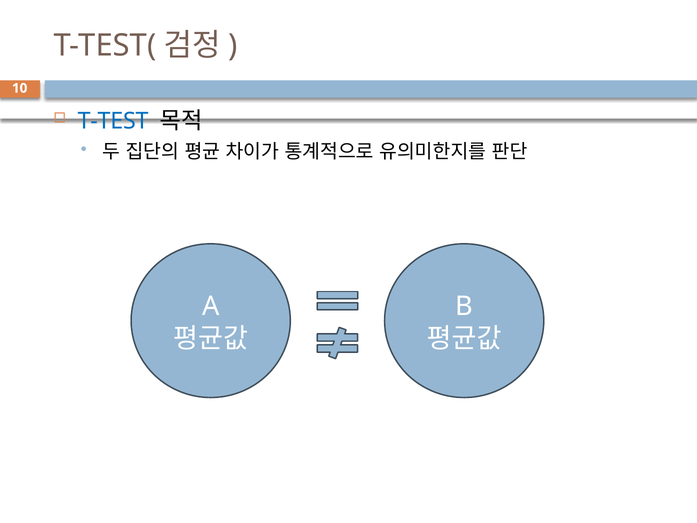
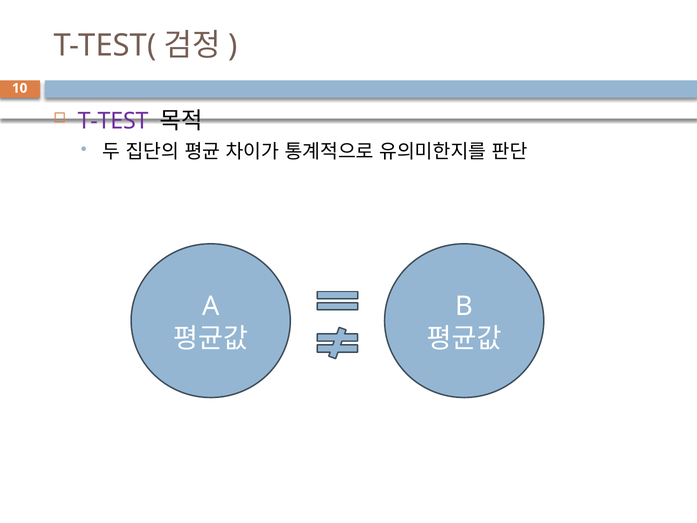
T-TEST colour: blue -> purple
